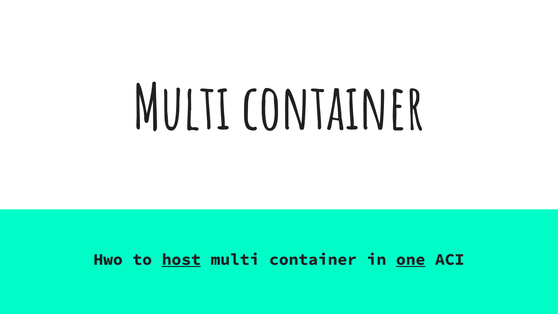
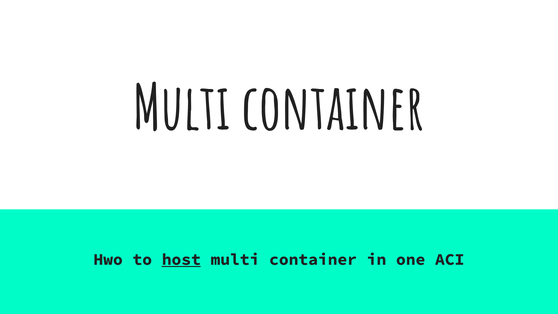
one underline: present -> none
